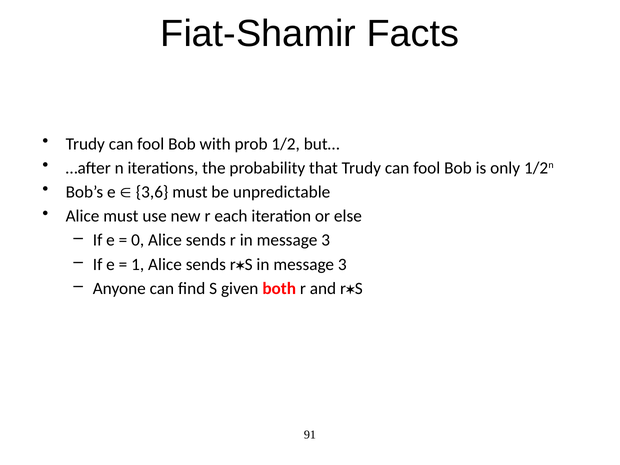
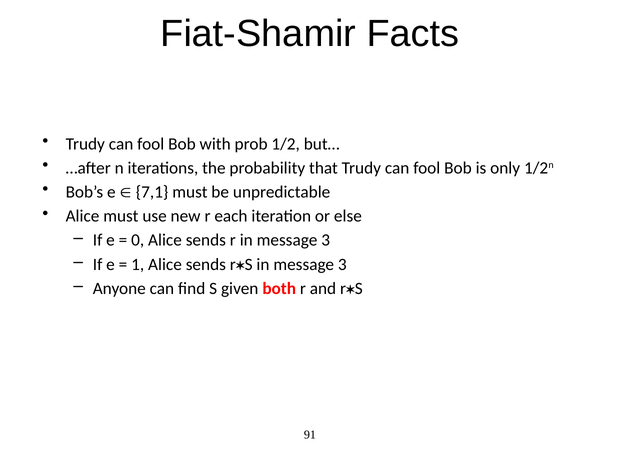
3,6: 3,6 -> 7,1
